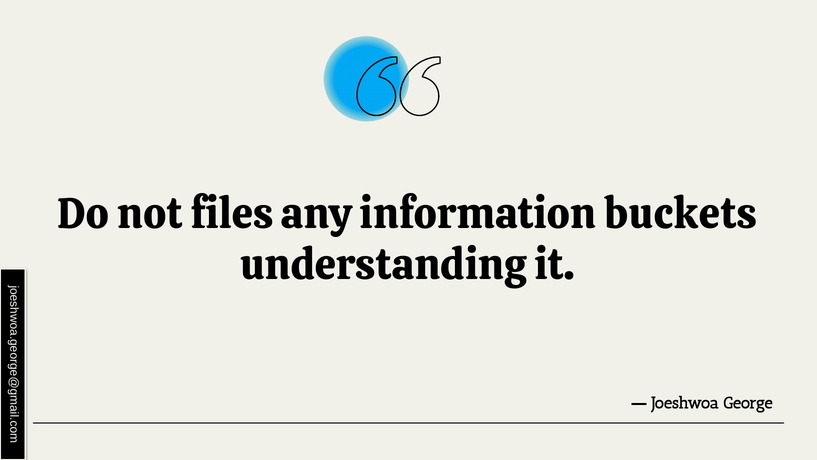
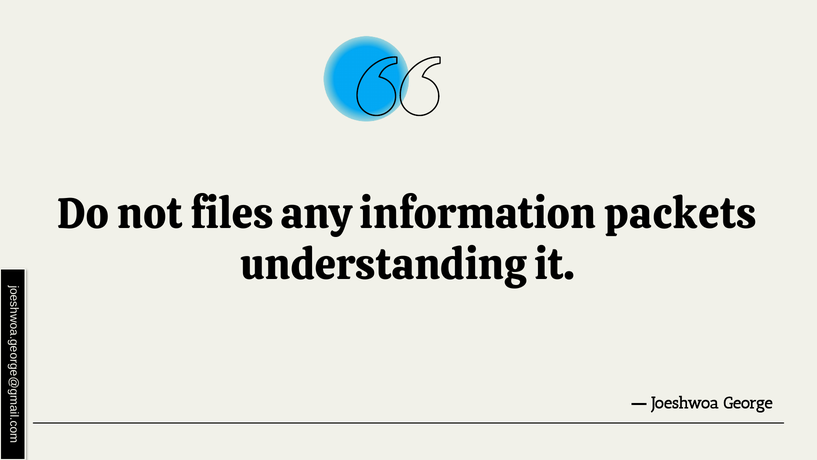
buckets: buckets -> packets
